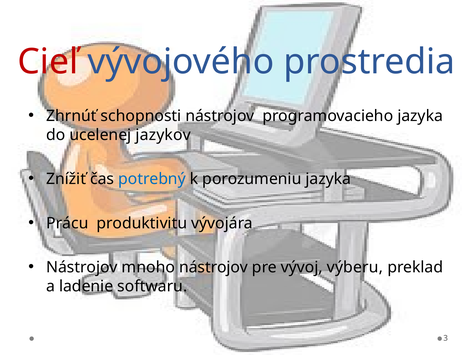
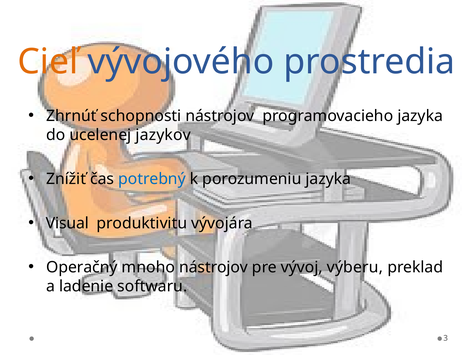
Cieľ colour: red -> orange
Prácu: Prácu -> Visual
Nástrojov at (82, 267): Nástrojov -> Operačný
